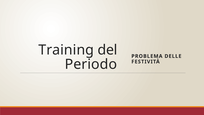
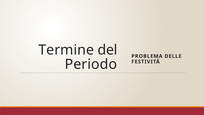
Training: Training -> Termine
